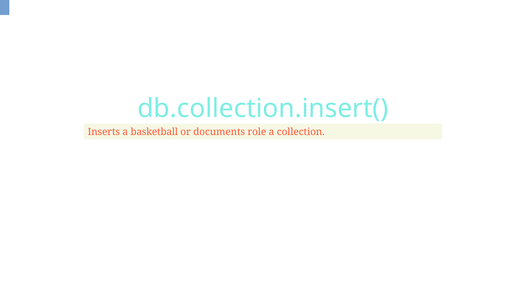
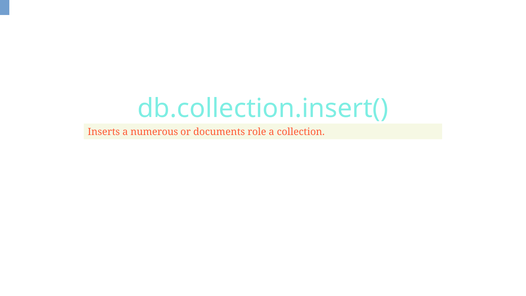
basketball: basketball -> numerous
